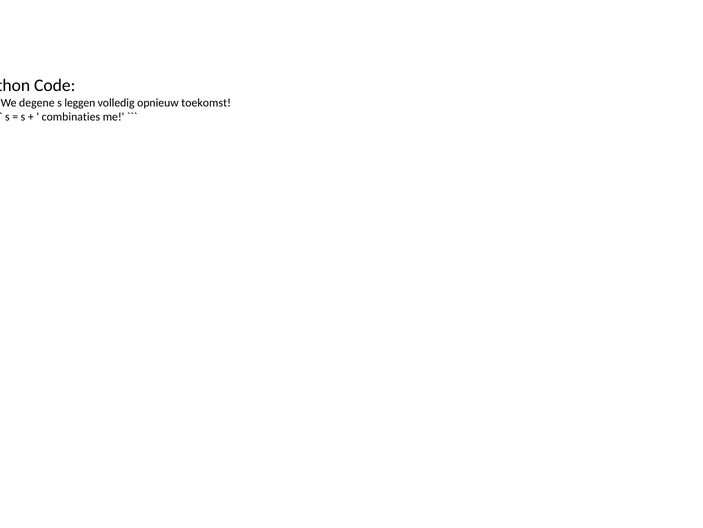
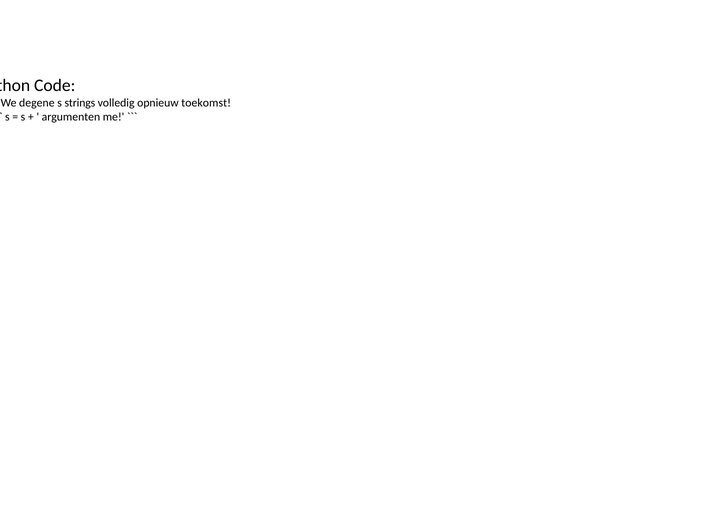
leggen: leggen -> strings
combinaties: combinaties -> argumenten
